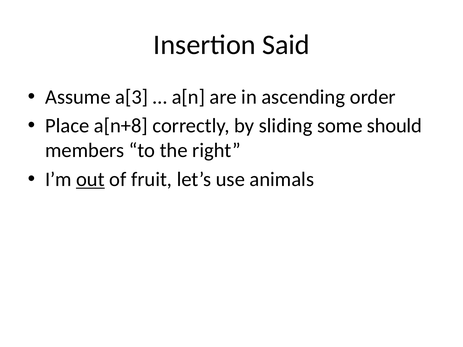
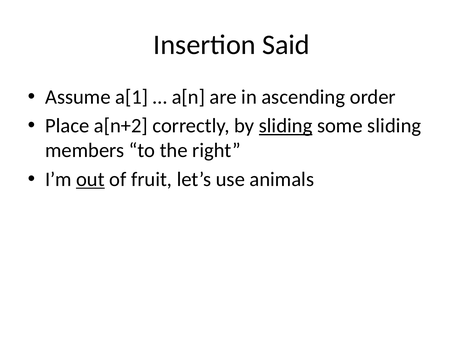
a[3: a[3 -> a[1
a[n+8: a[n+8 -> a[n+2
sliding at (286, 126) underline: none -> present
some should: should -> sliding
